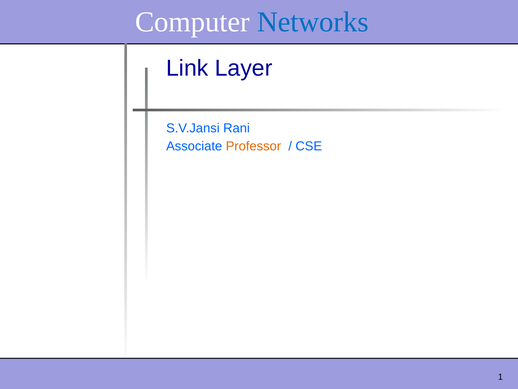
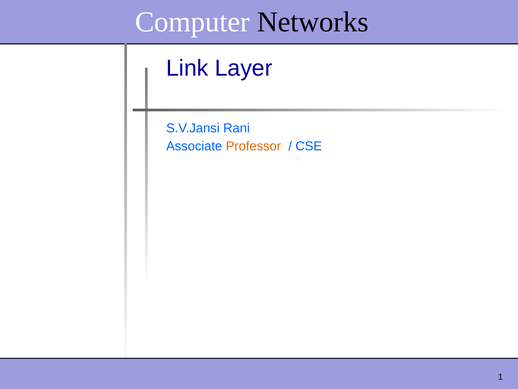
Networks colour: blue -> black
